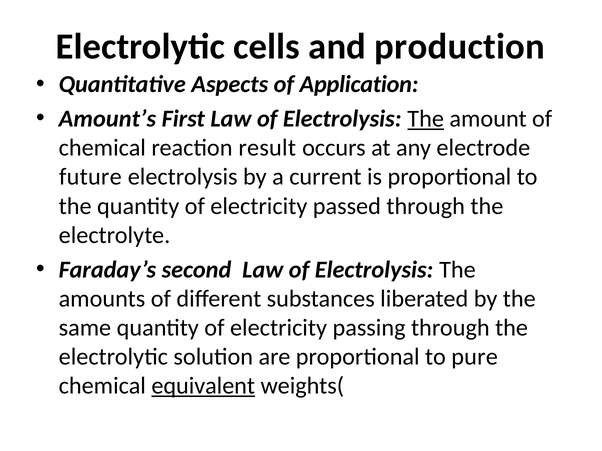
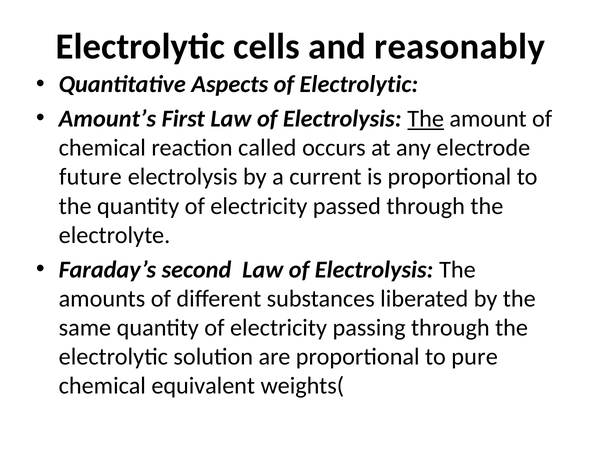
production: production -> reasonably
of Application: Application -> Electrolytic
result: result -> called
equivalent underline: present -> none
